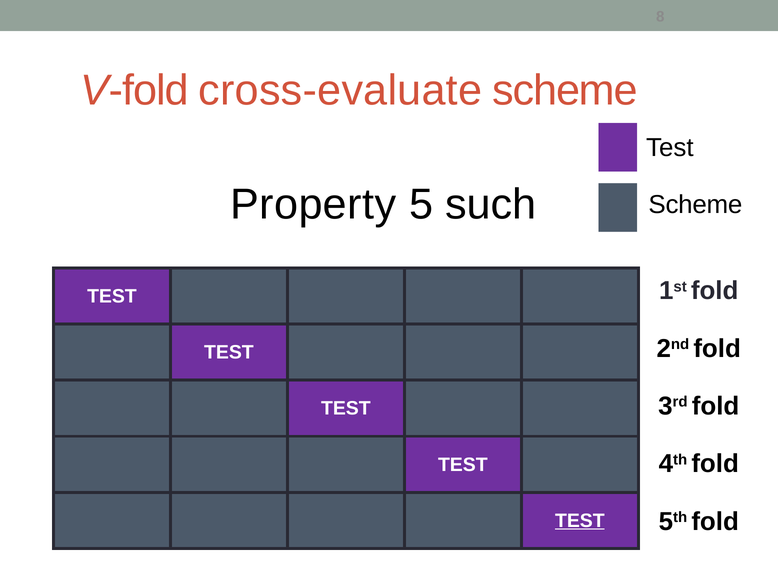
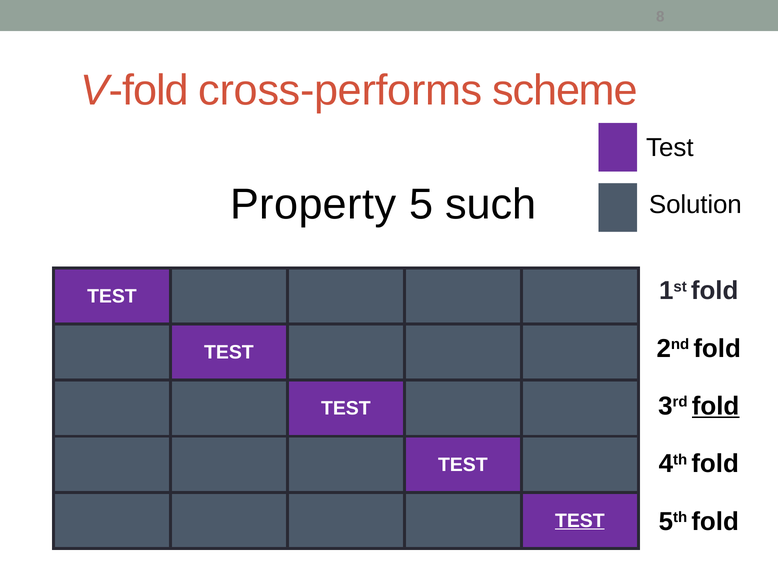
cross-evaluate: cross-evaluate -> cross-performs
Scheme at (695, 205): Scheme -> Solution
fold at (716, 407) underline: none -> present
